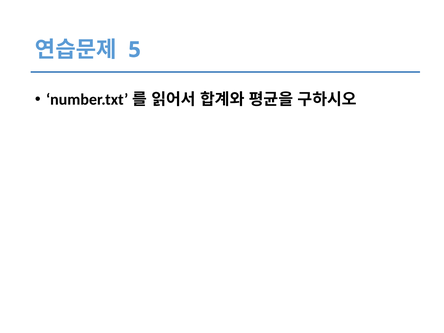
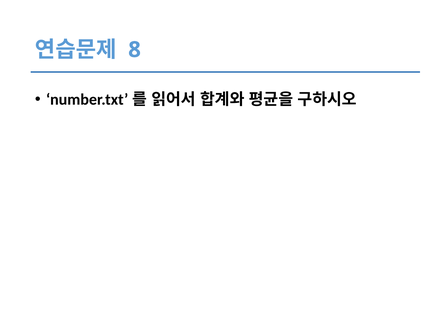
5: 5 -> 8
